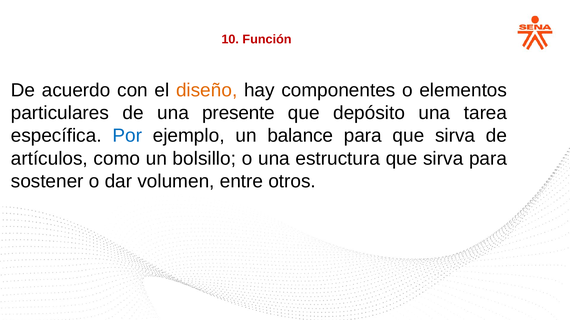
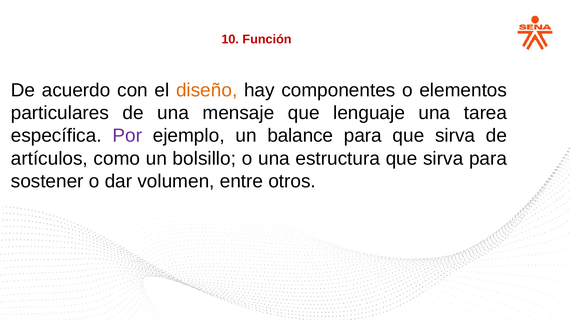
presente: presente -> mensaje
depósito: depósito -> lenguaje
Por colour: blue -> purple
